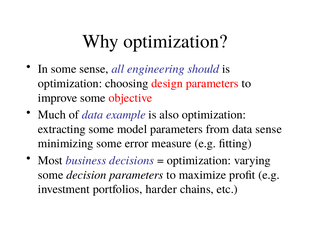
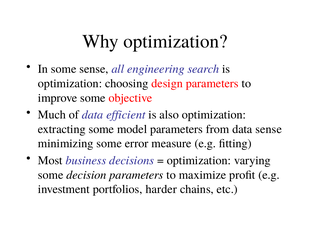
should: should -> search
example: example -> efficient
